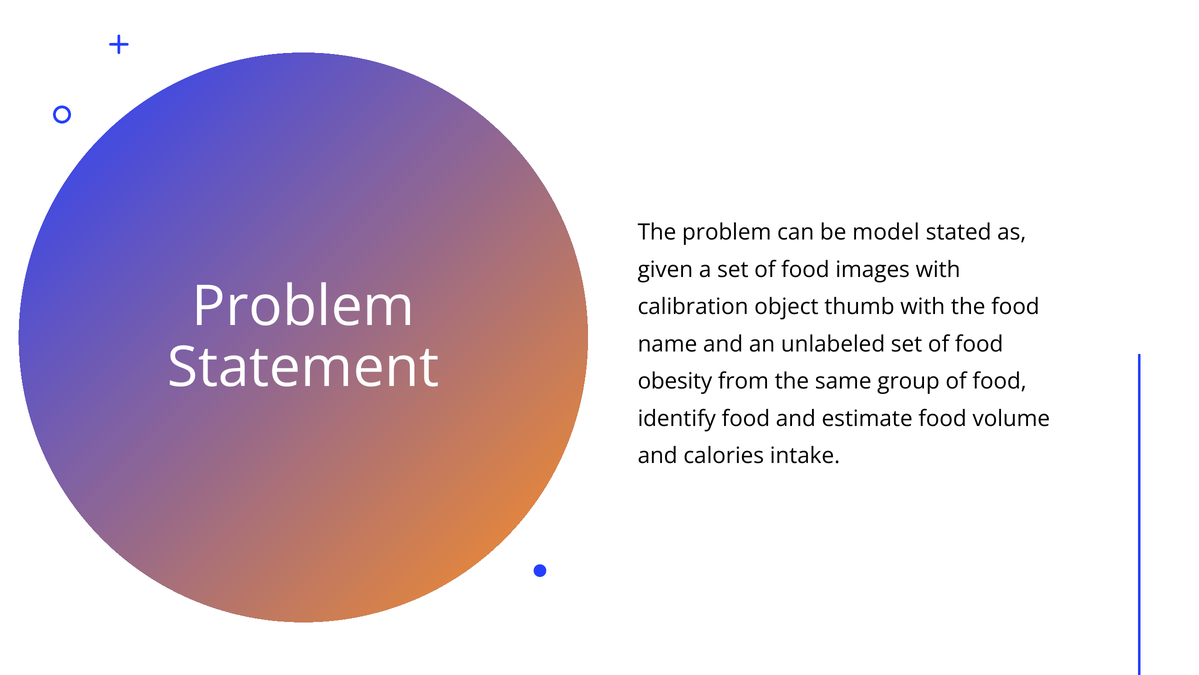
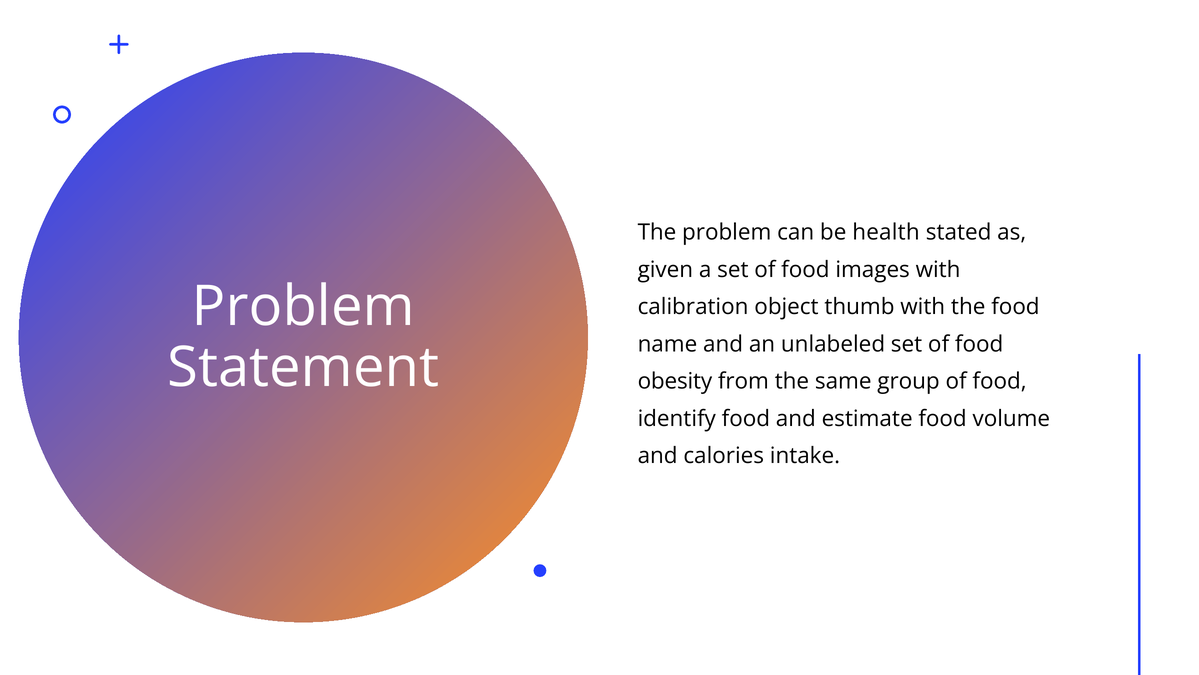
model: model -> health
